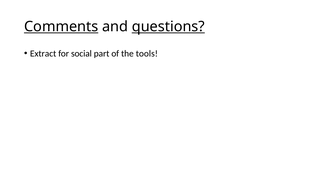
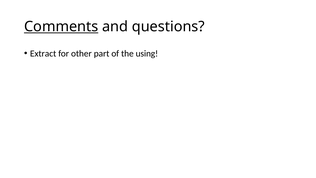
questions underline: present -> none
social: social -> other
tools: tools -> using
